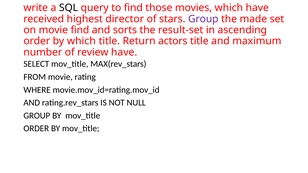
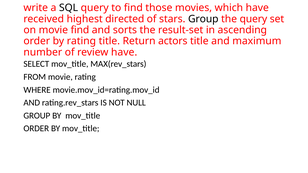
director: director -> directed
Group at (203, 19) colour: purple -> black
the made: made -> query
by which: which -> rating
